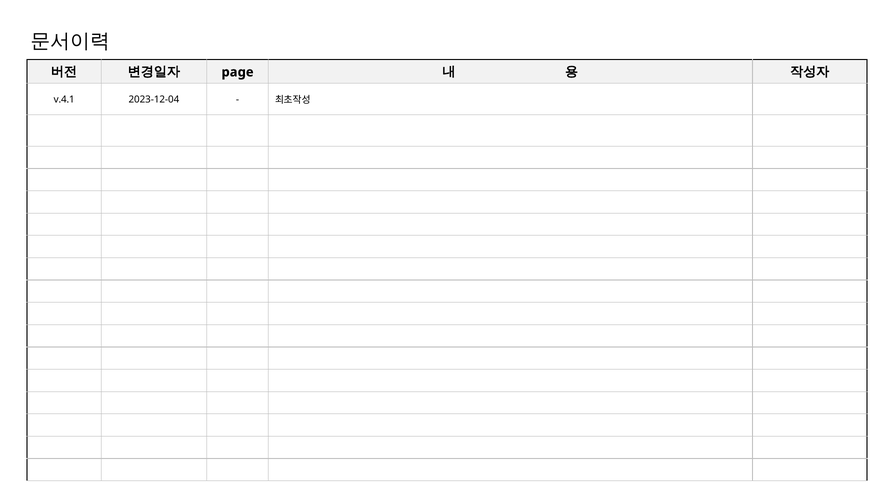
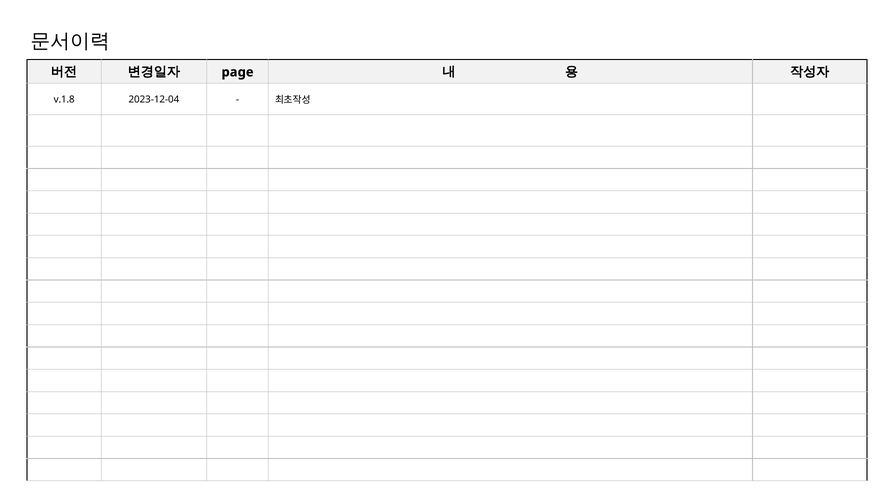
v.4.1: v.4.1 -> v.1.8
